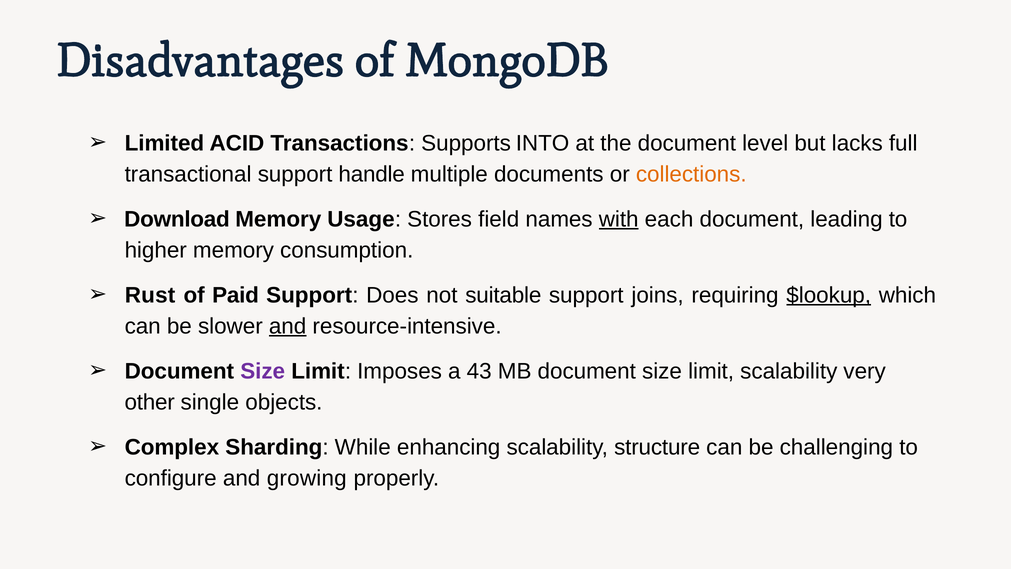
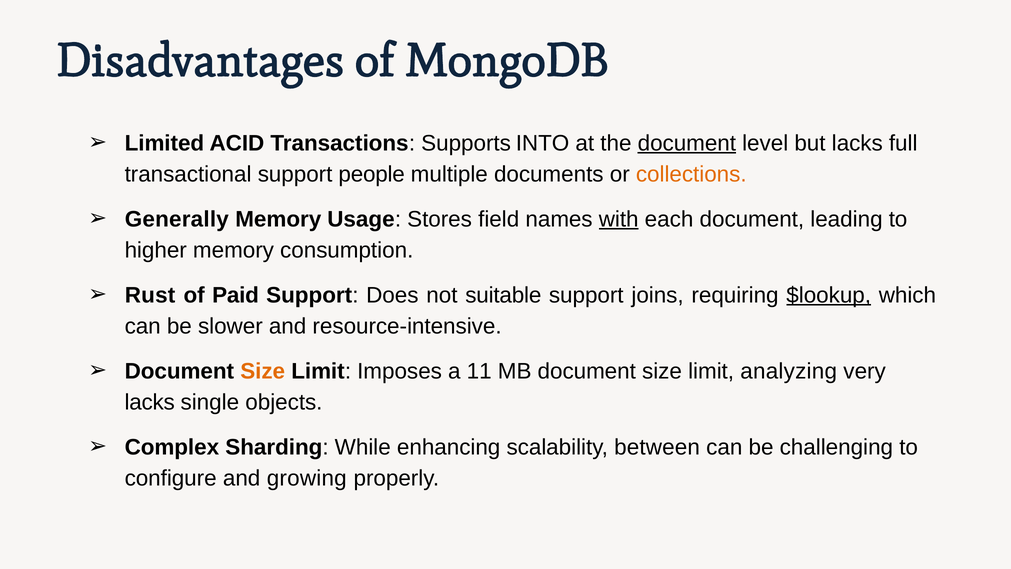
document at (687, 143) underline: none -> present
handle: handle -> people
Download: Download -> Generally
and at (288, 326) underline: present -> none
Size at (263, 371) colour: purple -> orange
43: 43 -> 11
limit scalability: scalability -> analyzing
other at (150, 402): other -> lacks
structure: structure -> between
